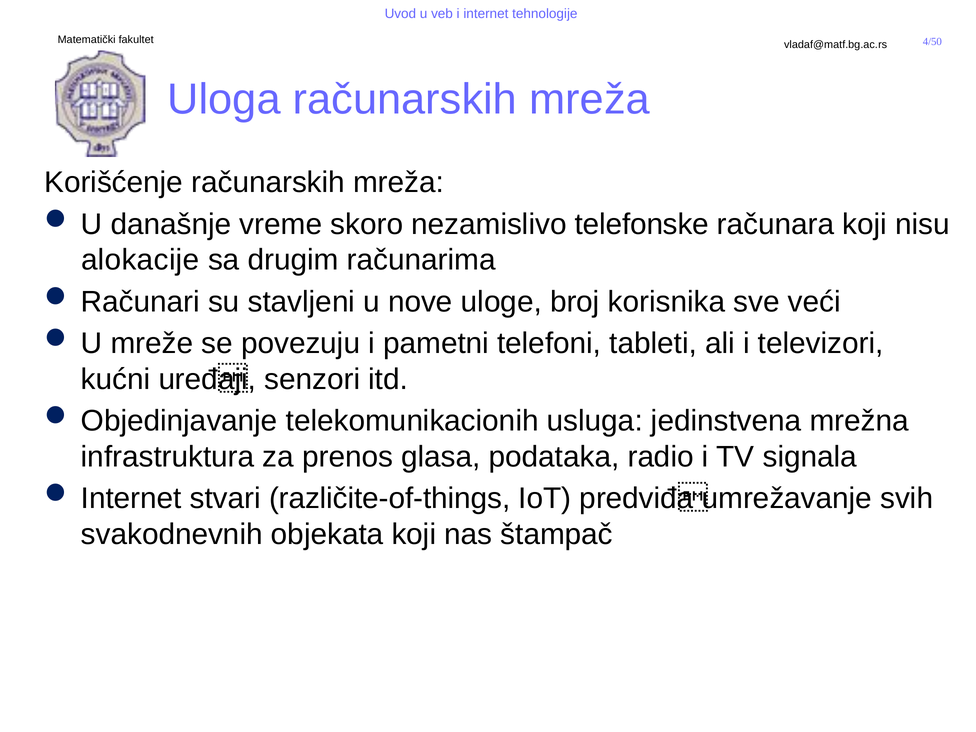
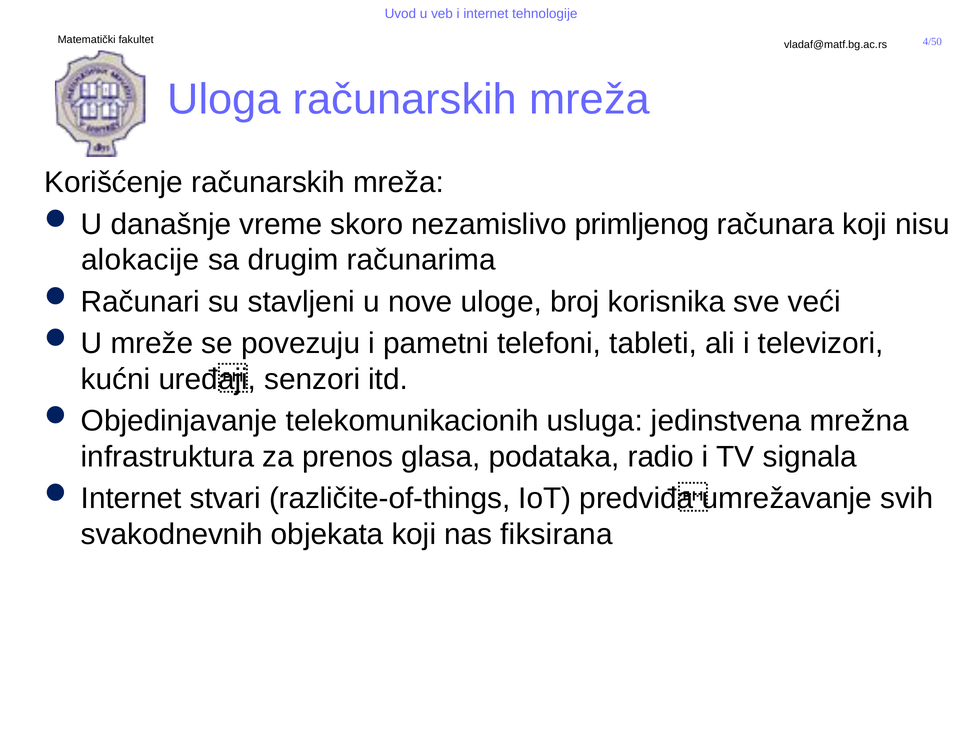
telefonske: telefonske -> primljenog
štampač: štampač -> fiksirana
